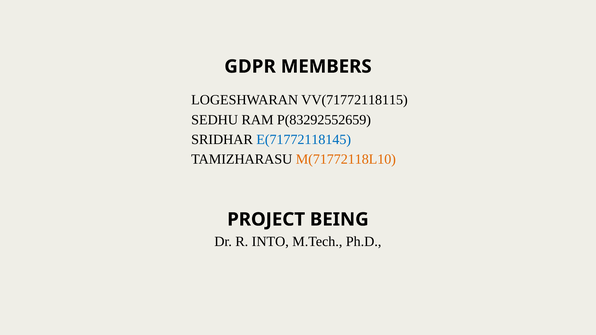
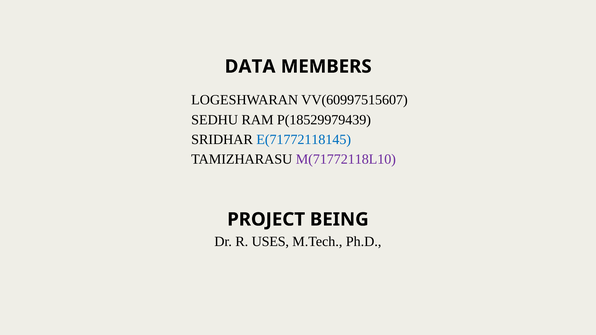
GDPR: GDPR -> DATA
VV(71772118115: VV(71772118115 -> VV(60997515607
P(83292552659: P(83292552659 -> P(18529979439
M(71772118L10 colour: orange -> purple
INTO: INTO -> USES
